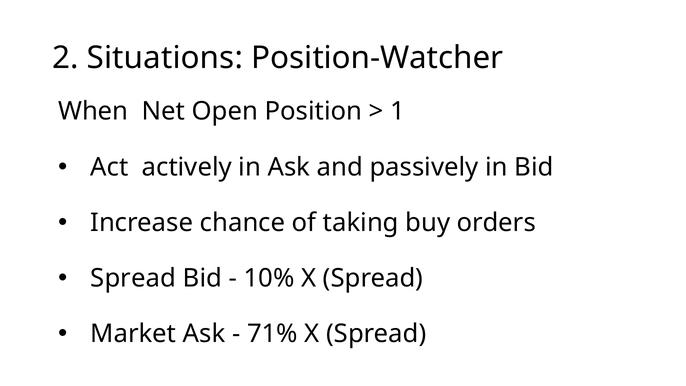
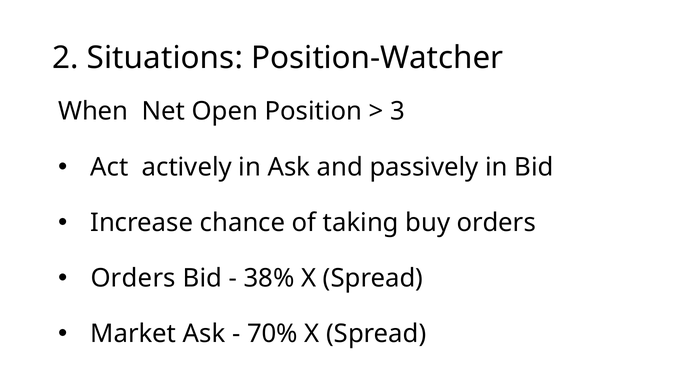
1: 1 -> 3
Spread at (133, 278): Spread -> Orders
10%: 10% -> 38%
71%: 71% -> 70%
